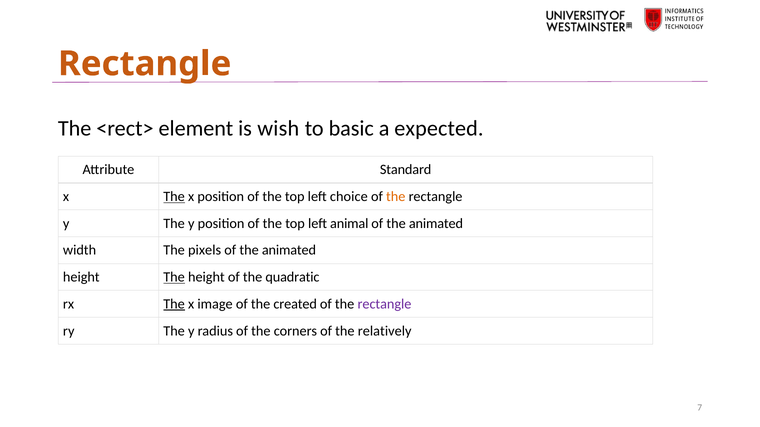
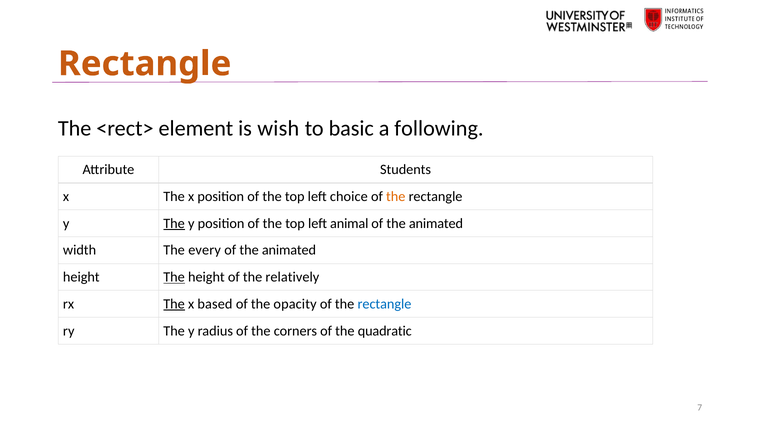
expected: expected -> following
Standard: Standard -> Students
The at (174, 197) underline: present -> none
The at (174, 224) underline: none -> present
pixels: pixels -> every
quadratic: quadratic -> relatively
image: image -> based
created: created -> opacity
rectangle at (384, 304) colour: purple -> blue
relatively: relatively -> quadratic
